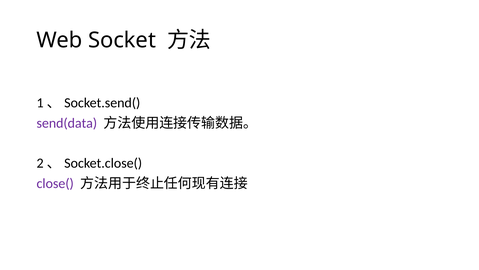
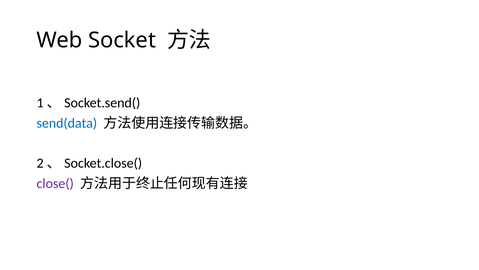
send(data colour: purple -> blue
